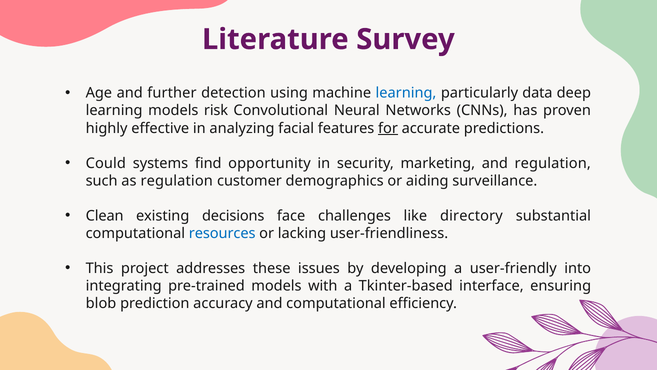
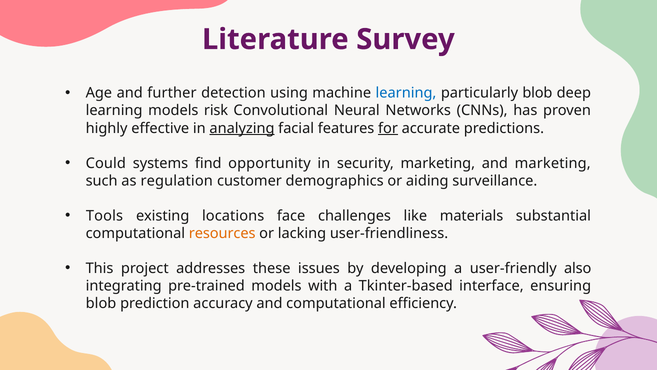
particularly data: data -> blob
analyzing underline: none -> present
and regulation: regulation -> marketing
Clean: Clean -> Tools
decisions: decisions -> locations
directory: directory -> materials
resources colour: blue -> orange
into: into -> also
